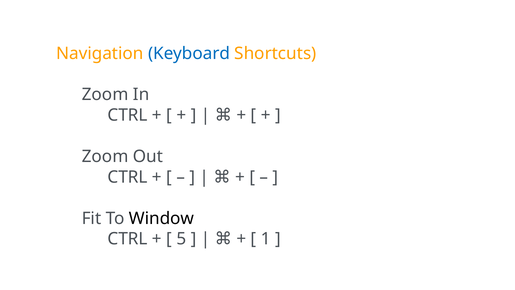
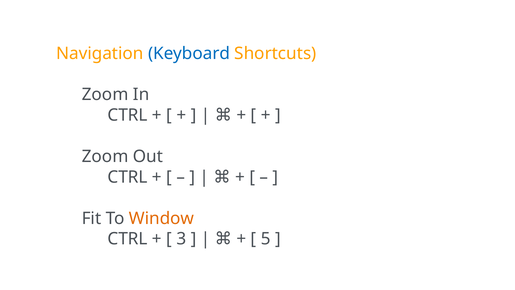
Window colour: black -> orange
5: 5 -> 3
1: 1 -> 5
